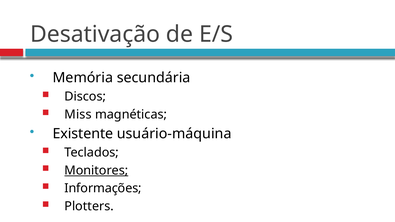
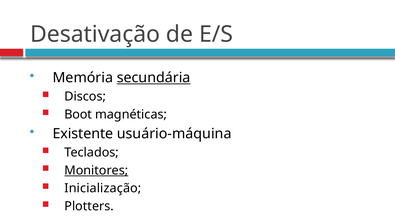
secundária underline: none -> present
Miss: Miss -> Boot
Informações: Informações -> Inicialização
